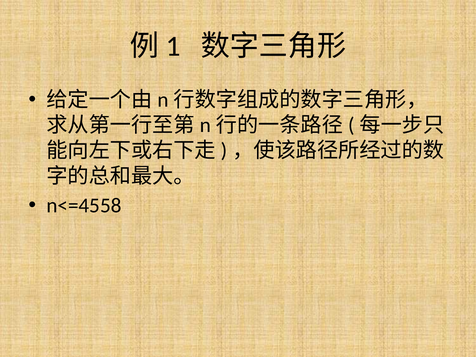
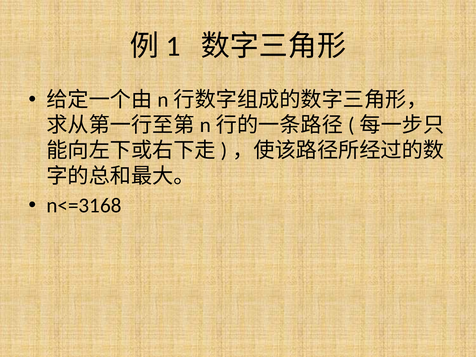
n<=4558: n<=4558 -> n<=3168
